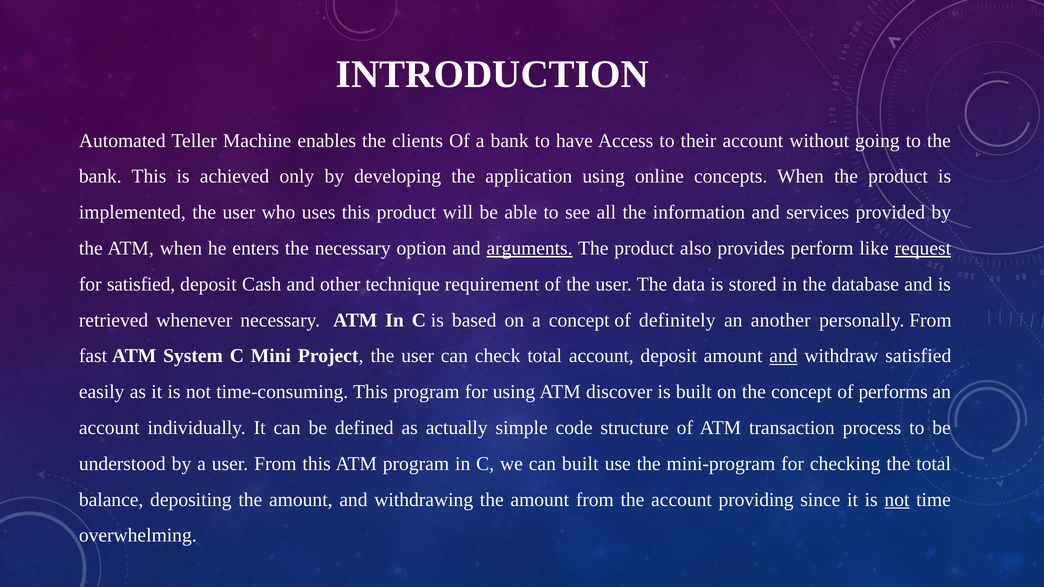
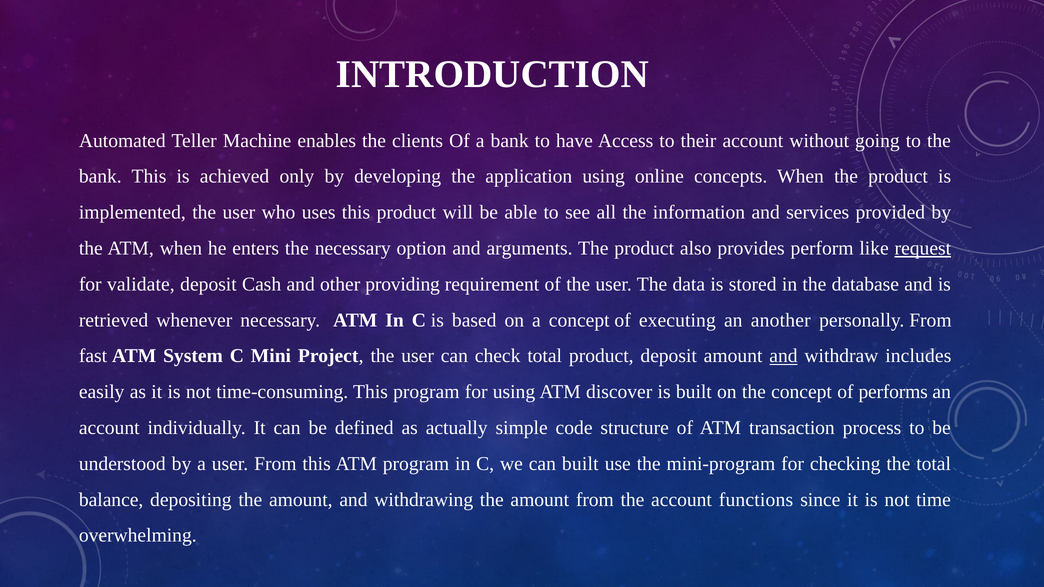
arguments underline: present -> none
for satisfied: satisfied -> validate
technique: technique -> providing
definitely: definitely -> executing
total account: account -> product
withdraw satisfied: satisfied -> includes
providing: providing -> functions
not at (897, 500) underline: present -> none
